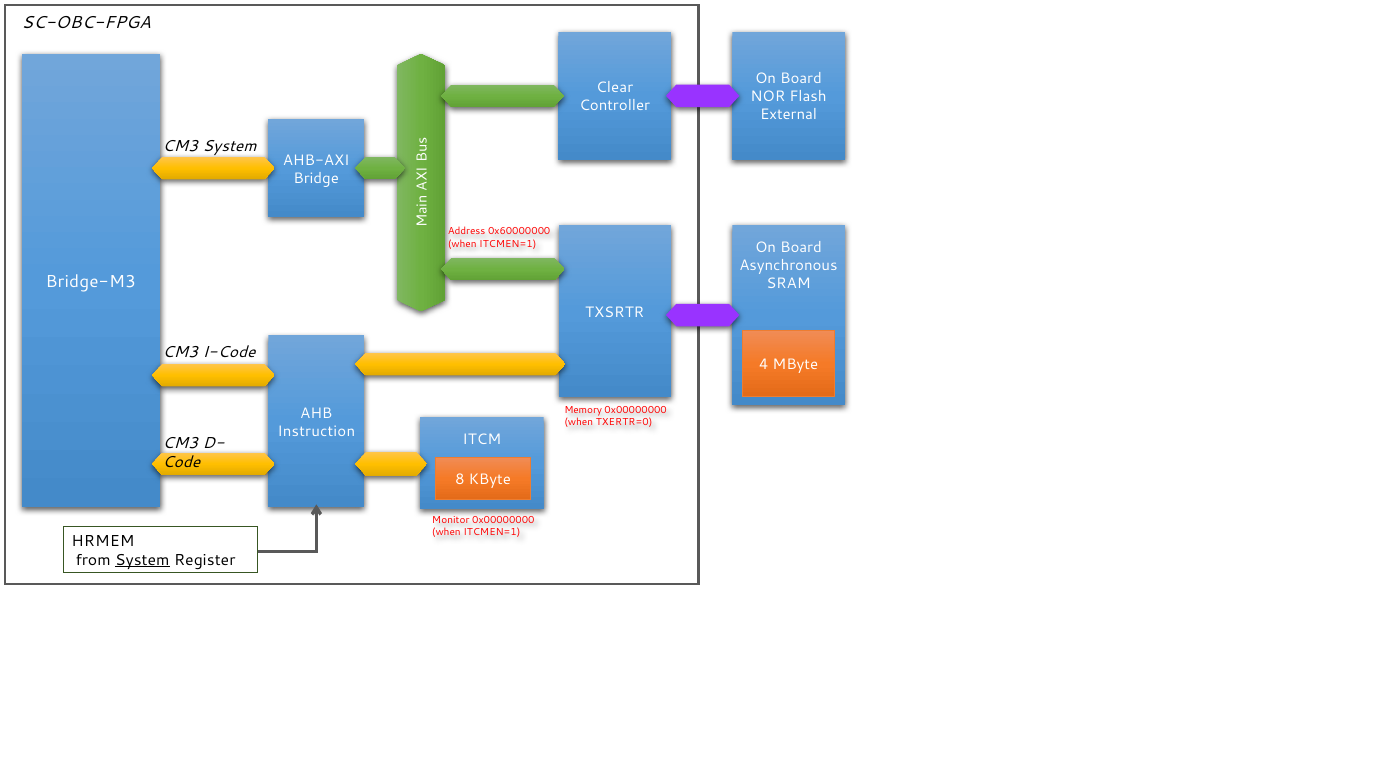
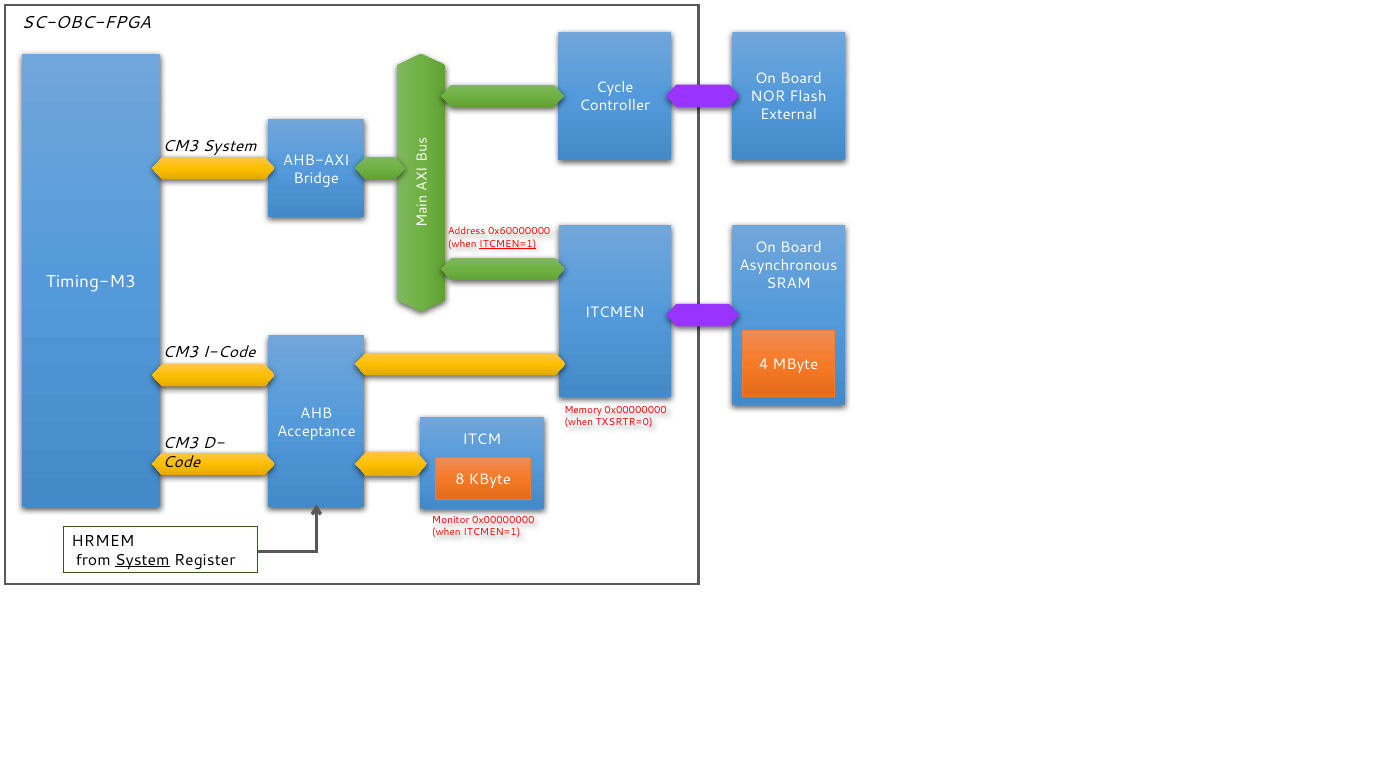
Clear: Clear -> Cycle
ITCMEN=1 at (508, 244) underline: none -> present
Bridge-M3: Bridge-M3 -> Timing-M3
TXSRTR: TXSRTR -> ITCMEN
TXERTR=0: TXERTR=0 -> TXSRTR=0
Instruction: Instruction -> Acceptance
